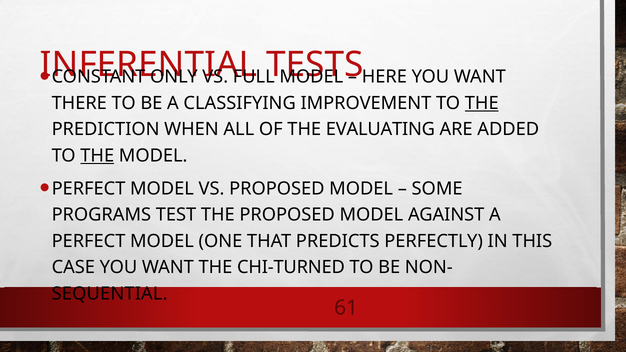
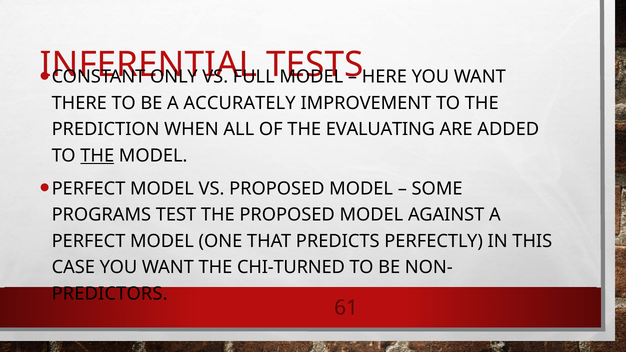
CLASSIFYING: CLASSIFYING -> ACCURATELY
THE at (482, 103) underline: present -> none
SEQUENTIAL: SEQUENTIAL -> PREDICTORS
